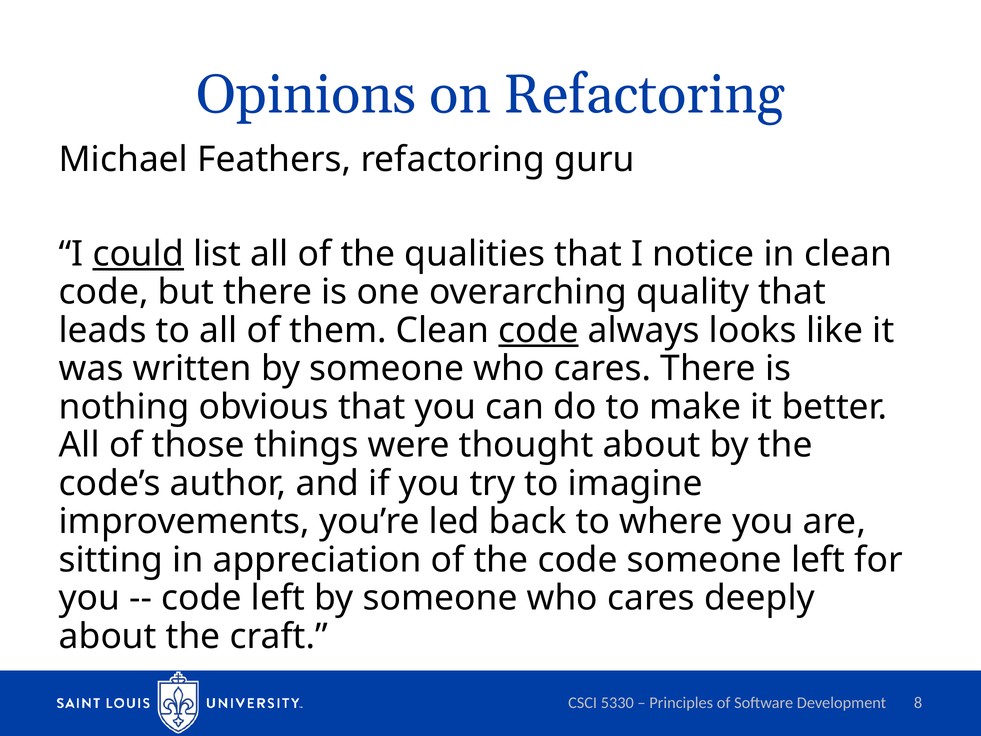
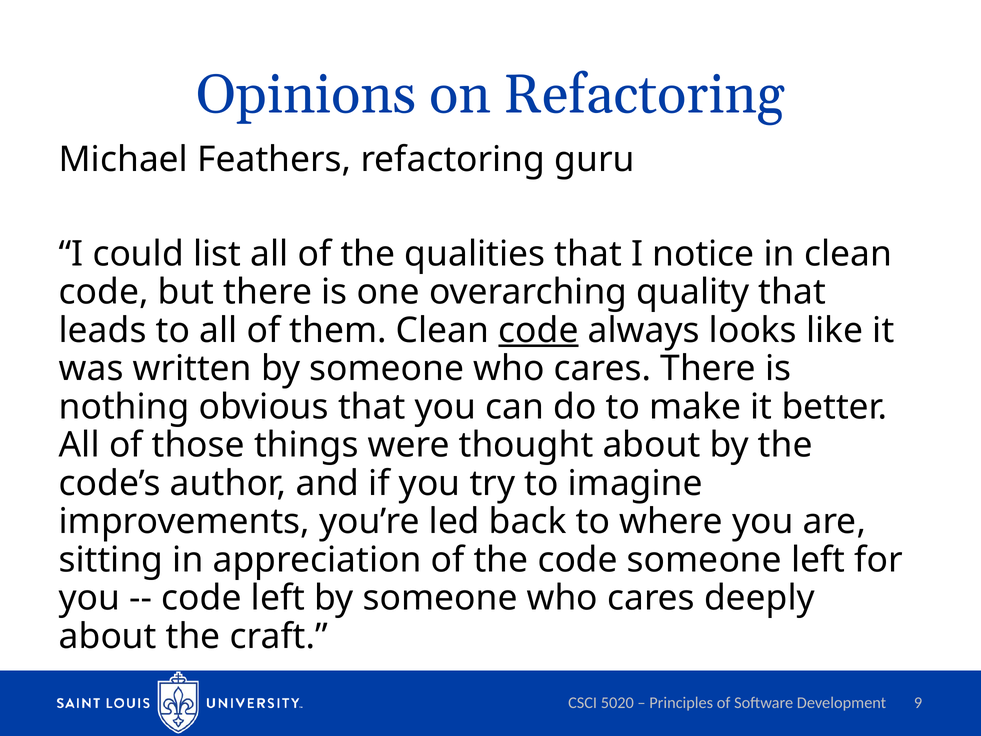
could underline: present -> none
5330: 5330 -> 5020
8: 8 -> 9
